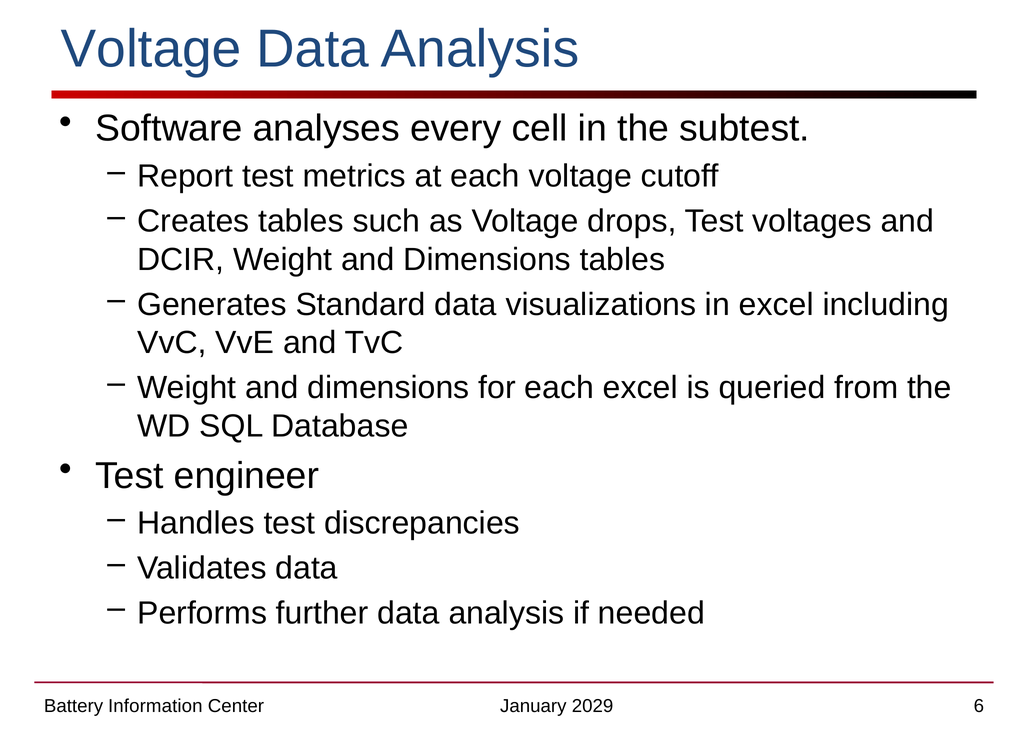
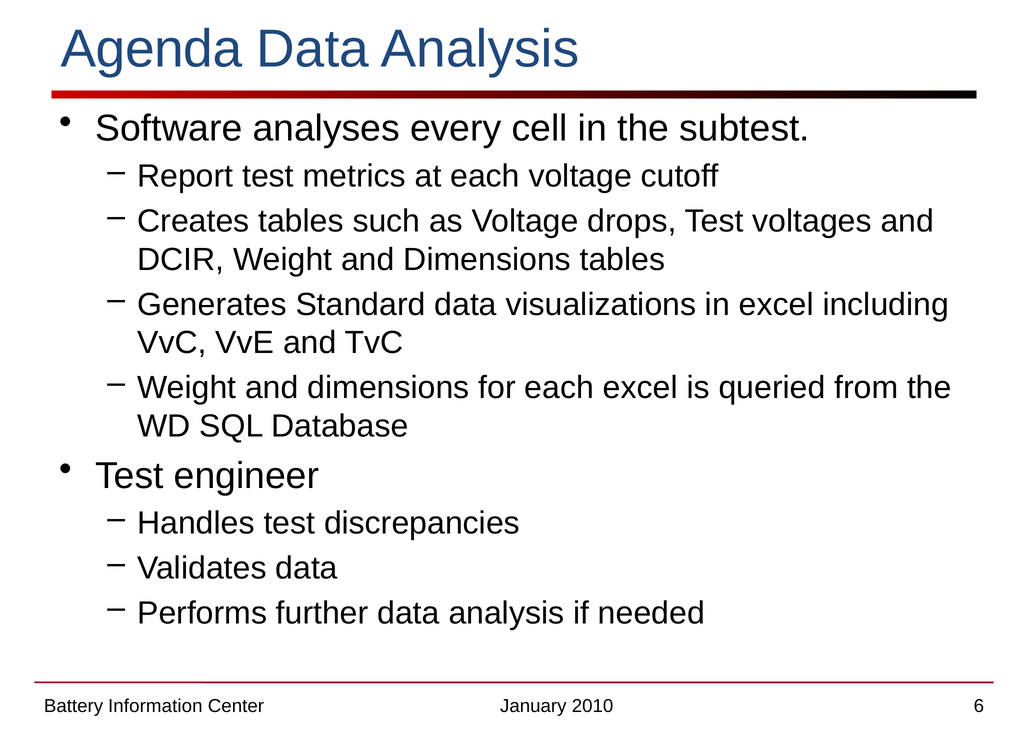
Voltage at (151, 49): Voltage -> Agenda
2029: 2029 -> 2010
